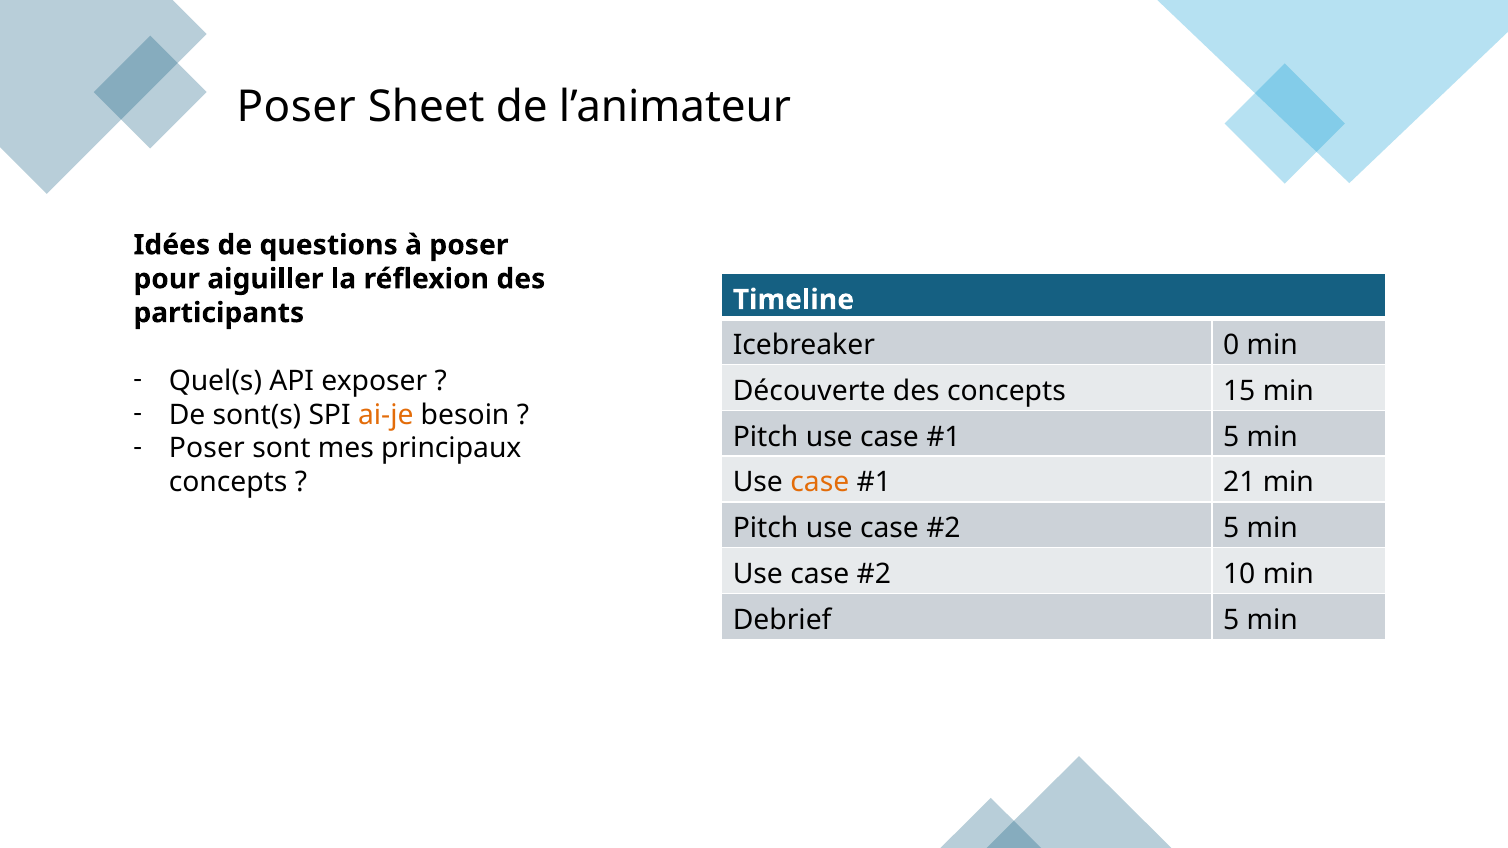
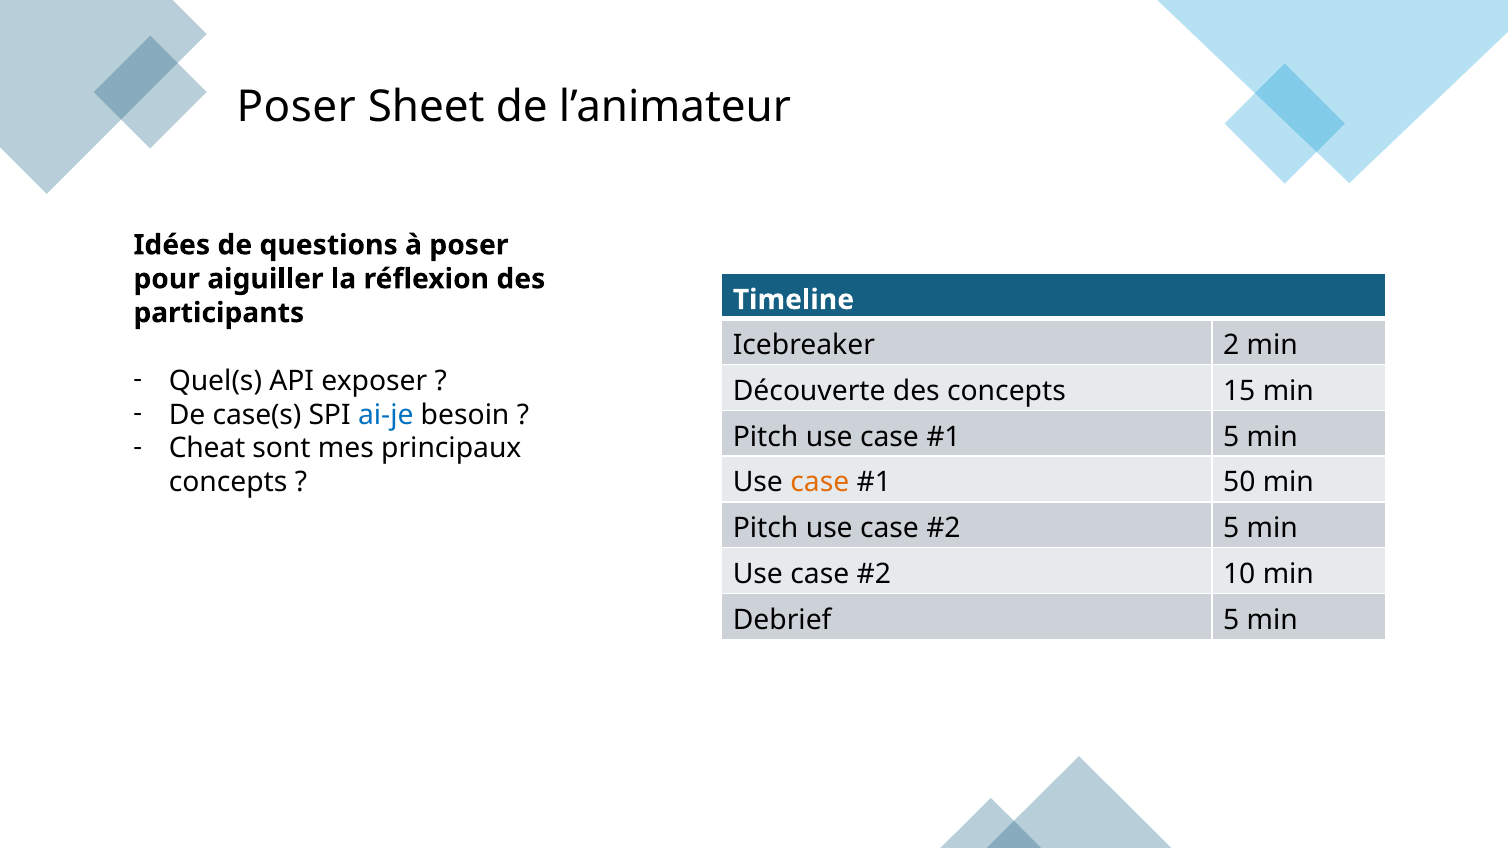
0: 0 -> 2
sont(s: sont(s -> case(s
ai-je colour: orange -> blue
Poser at (207, 449): Poser -> Cheat
21: 21 -> 50
